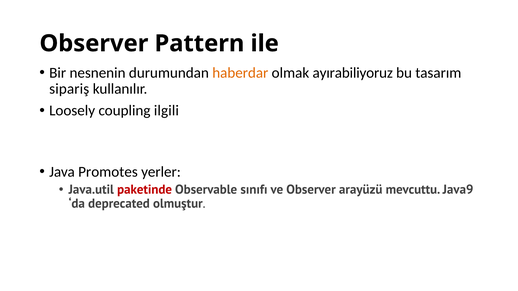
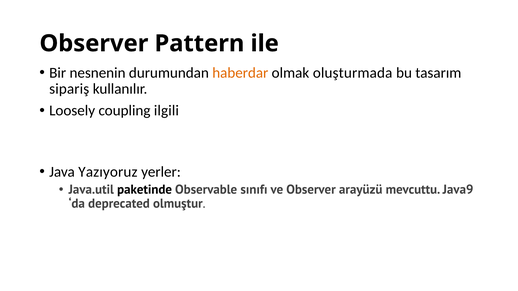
ayırabiliyoruz: ayırabiliyoruz -> oluşturmada
Promotes: Promotes -> Yazıyoruz
paketinde colour: red -> black
